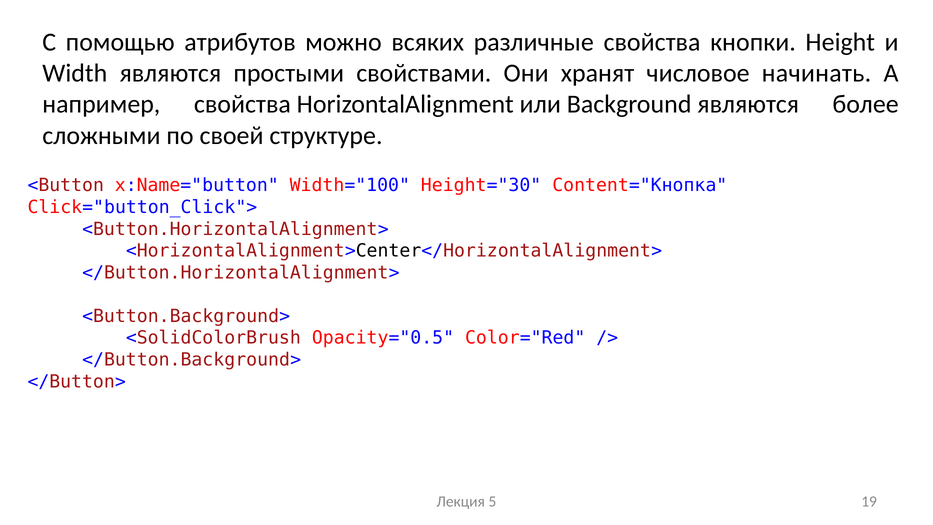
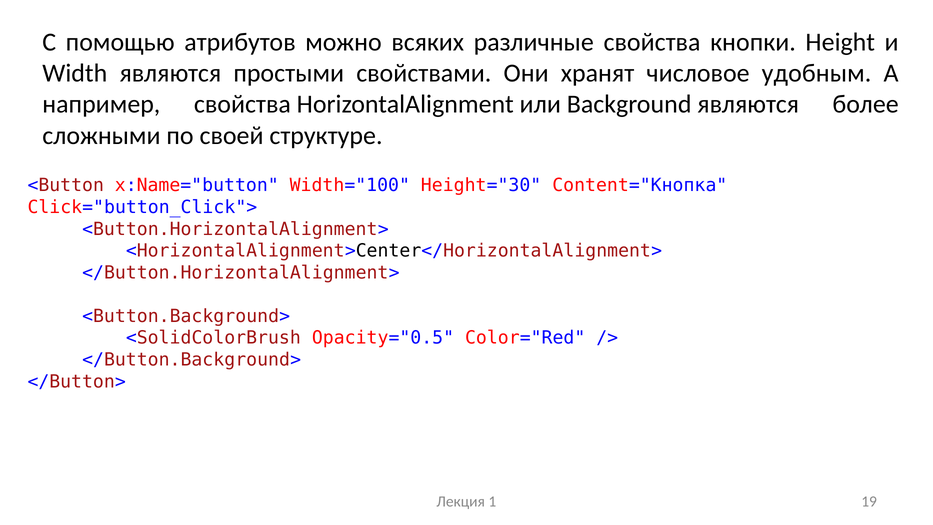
начинать: начинать -> удобным
5: 5 -> 1
